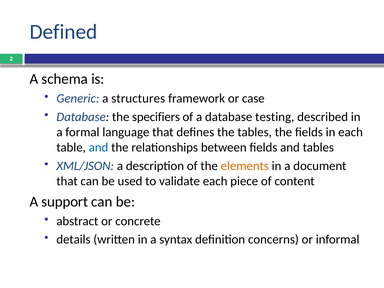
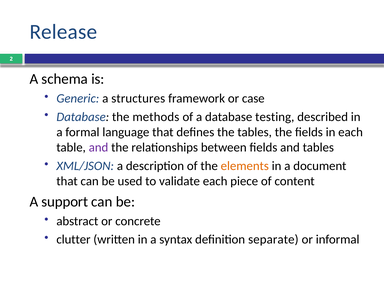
Defined: Defined -> Release
specifiers: specifiers -> methods
and at (98, 147) colour: blue -> purple
details: details -> clutter
concerns: concerns -> separate
